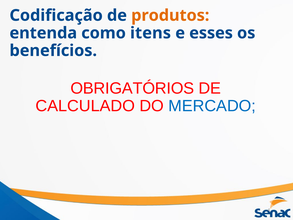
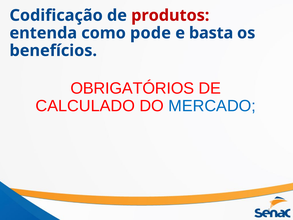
produtos colour: orange -> red
itens: itens -> pode
esses: esses -> basta
